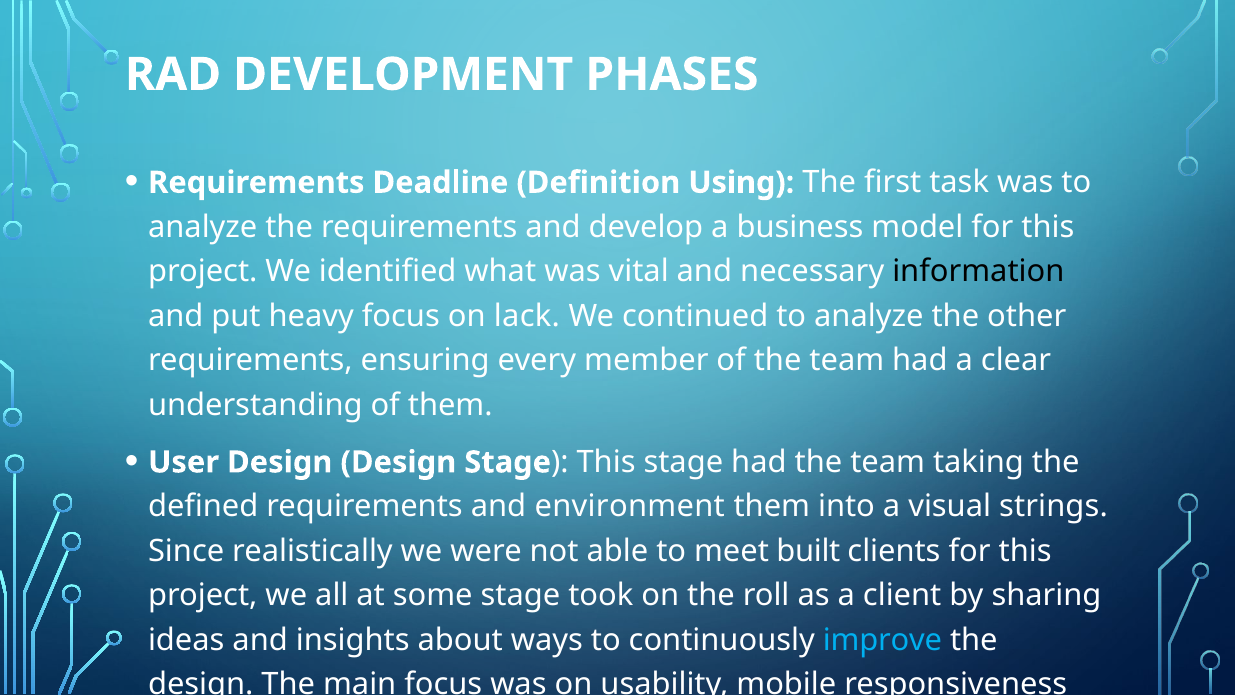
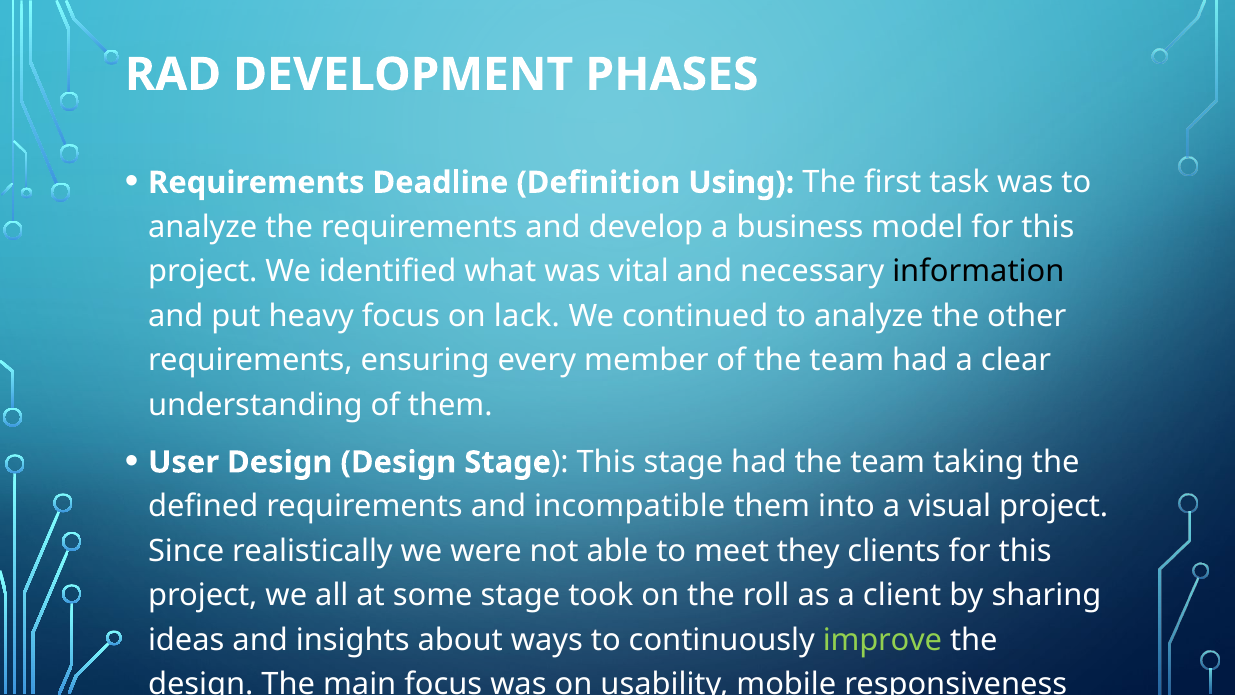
environment: environment -> incompatible
visual strings: strings -> project
built: built -> they
improve colour: light blue -> light green
